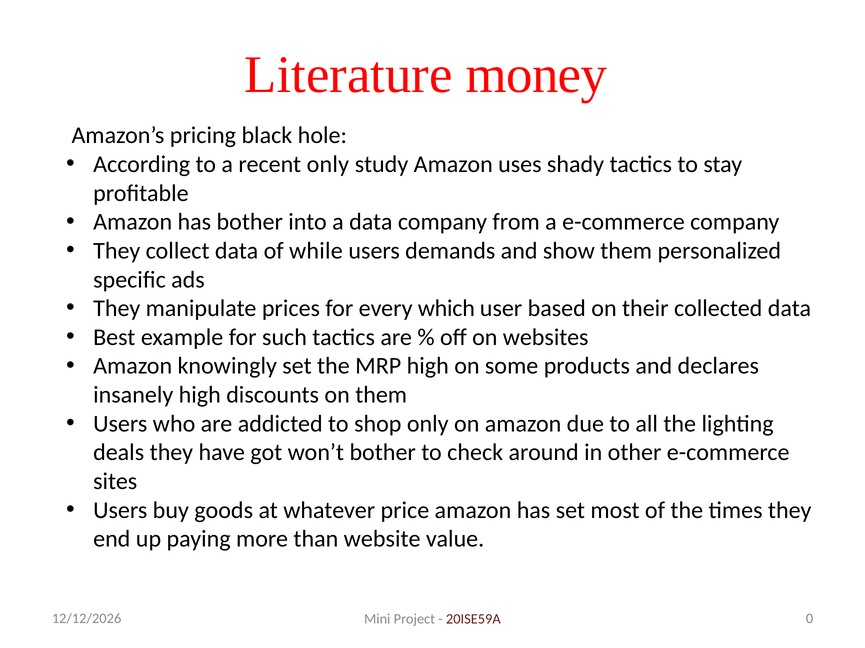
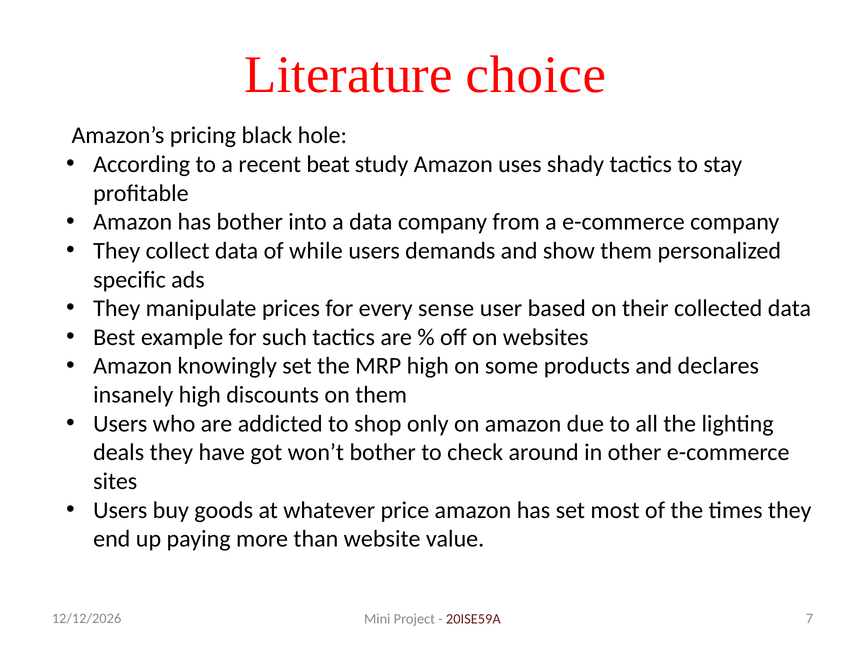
money: money -> choice
recent only: only -> beat
which: which -> sense
0: 0 -> 7
